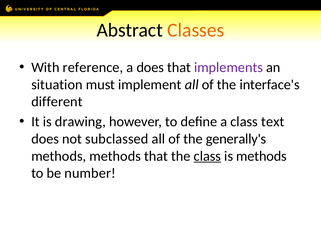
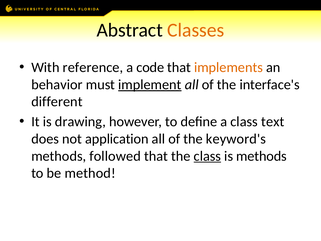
a does: does -> code
implements colour: purple -> orange
situation: situation -> behavior
implement underline: none -> present
subclassed: subclassed -> application
generally's: generally's -> keyword's
methods methods: methods -> followed
number: number -> method
